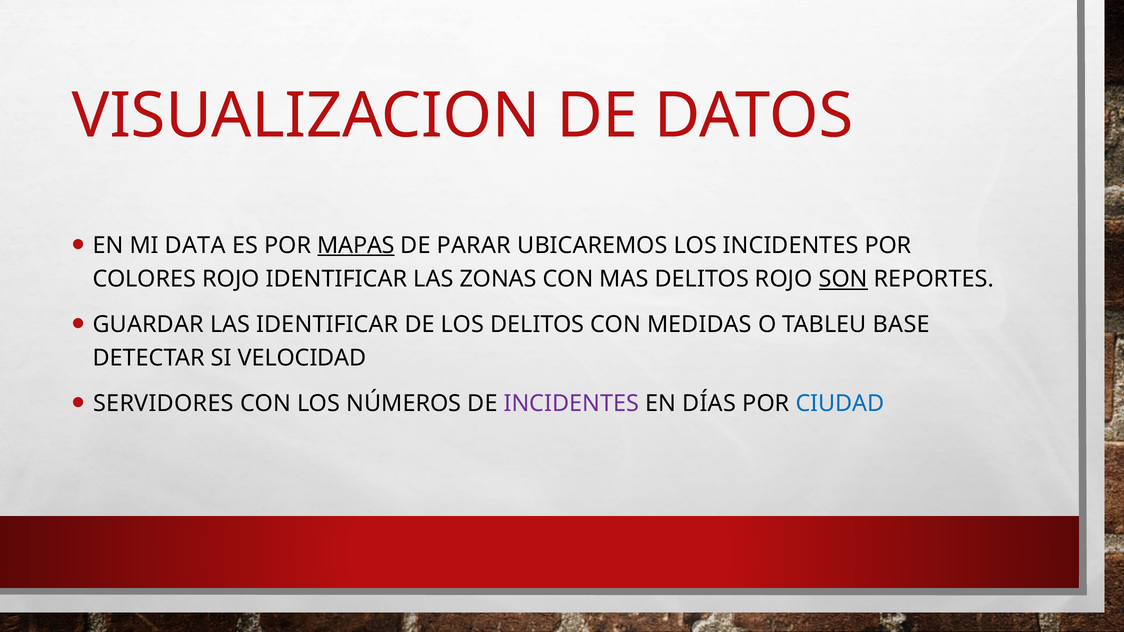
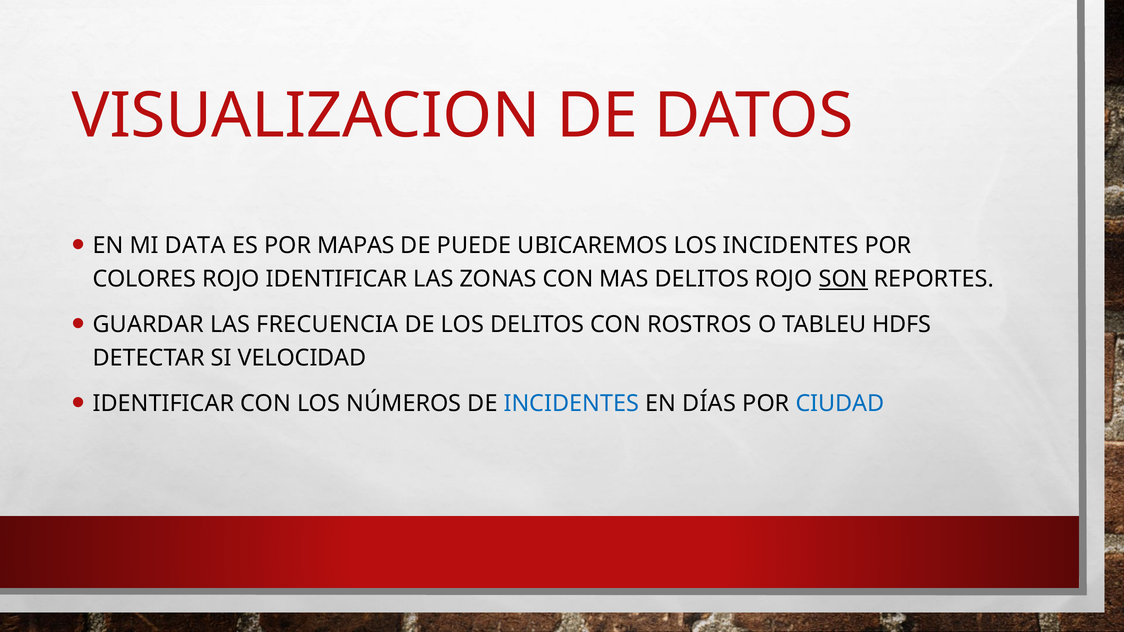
MAPAS underline: present -> none
PARAR: PARAR -> PUEDE
LAS IDENTIFICAR: IDENTIFICAR -> FRECUENCIA
MEDIDAS: MEDIDAS -> ROSTROS
BASE: BASE -> HDFS
SERVIDORES at (163, 404): SERVIDORES -> IDENTIFICAR
INCIDENTES at (571, 404) colour: purple -> blue
